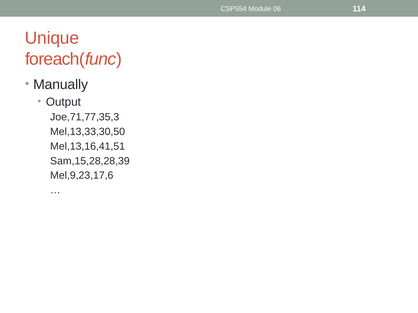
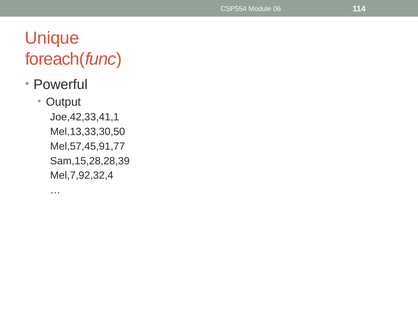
Manually: Manually -> Powerful
Joe,71,77,35,3: Joe,71,77,35,3 -> Joe,42,33,41,1
Mel,13,16,41,51: Mel,13,16,41,51 -> Mel,57,45,91,77
Mel,9,23,17,6: Mel,9,23,17,6 -> Mel,7,92,32,4
